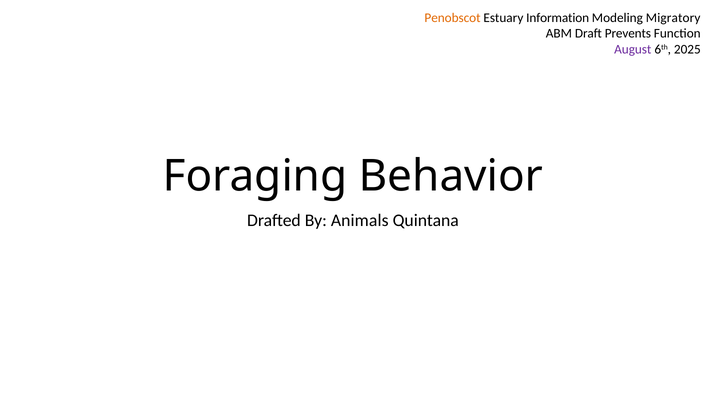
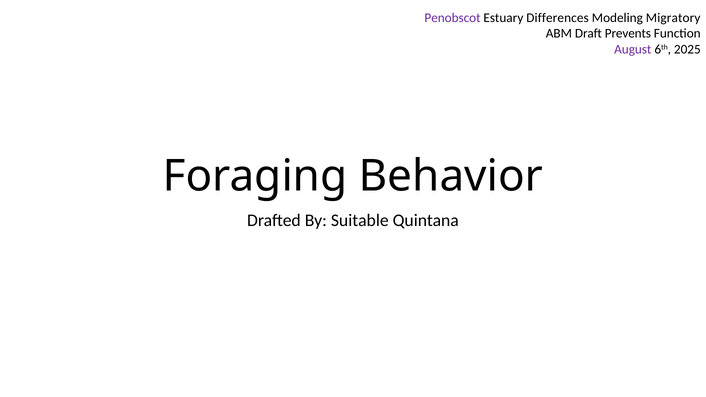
Penobscot colour: orange -> purple
Information: Information -> Differences
Animals: Animals -> Suitable
